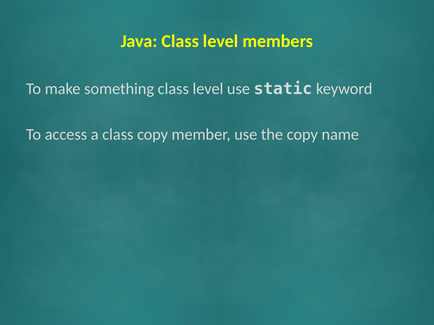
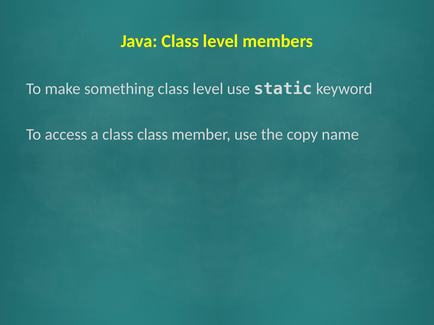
class copy: copy -> class
